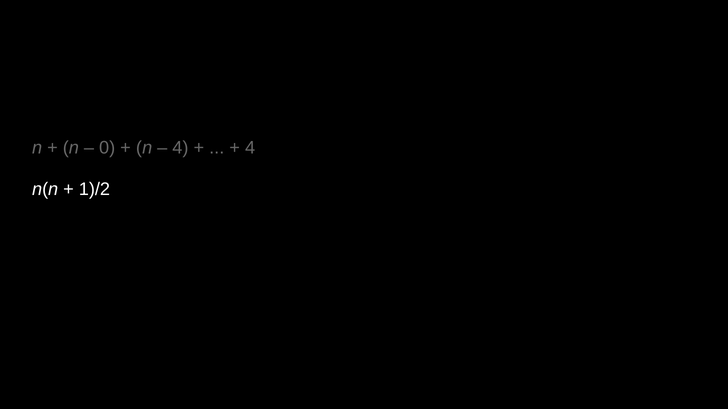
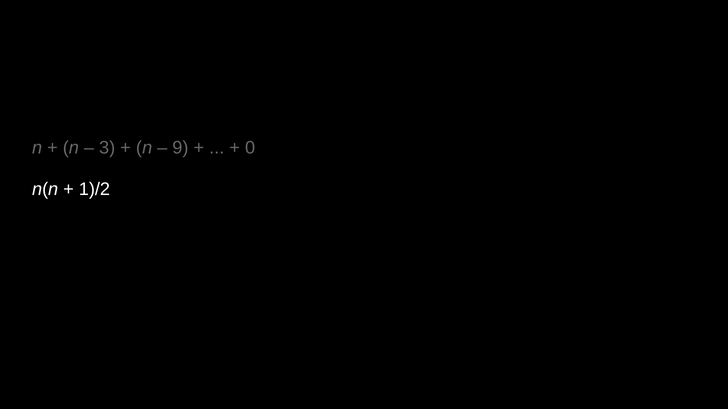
0: 0 -> 3
4 at (180, 148): 4 -> 9
4 at (250, 148): 4 -> 0
